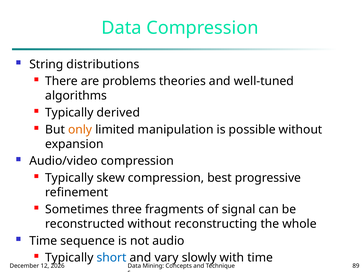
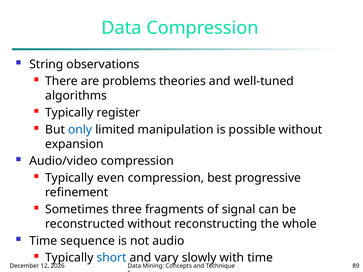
distributions: distributions -> observations
derived: derived -> register
only colour: orange -> blue
skew: skew -> even
